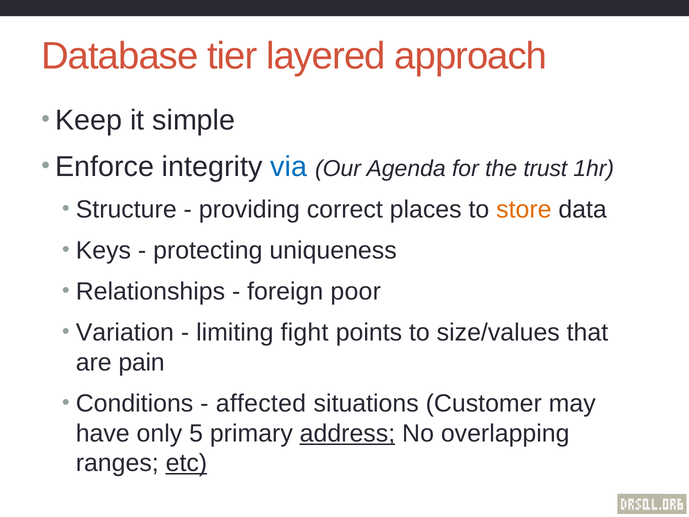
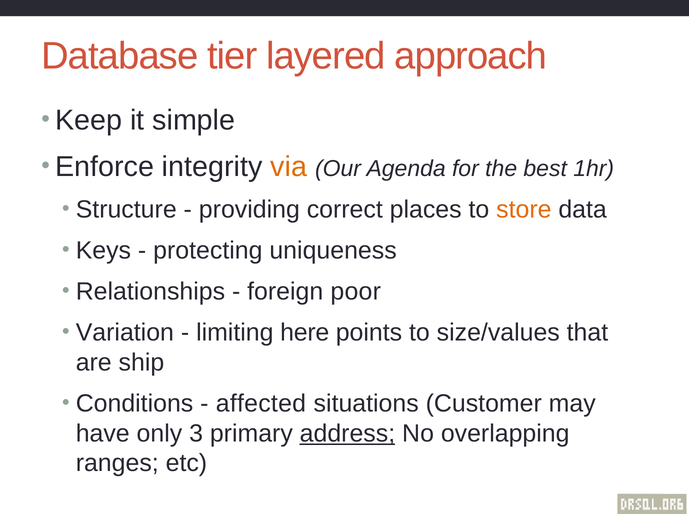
via colour: blue -> orange
trust: trust -> best
fight: fight -> here
pain: pain -> ship
5: 5 -> 3
etc underline: present -> none
